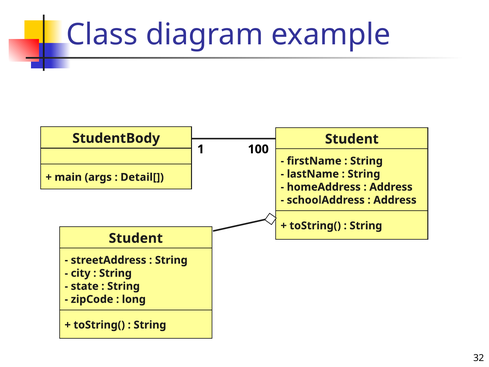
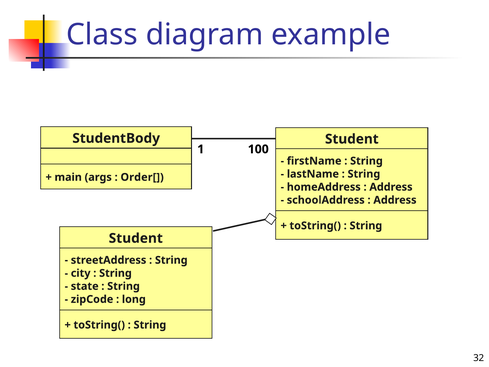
Detail[: Detail[ -> Order[
